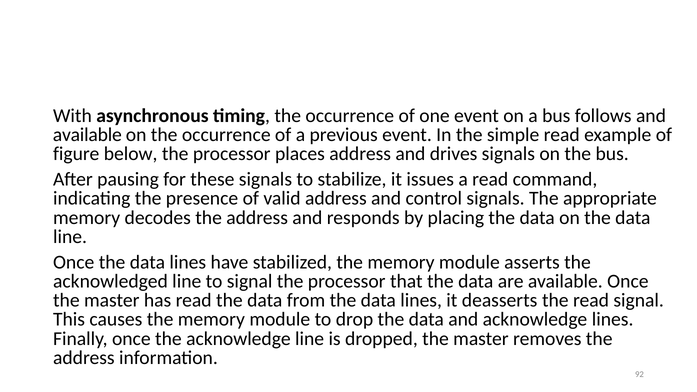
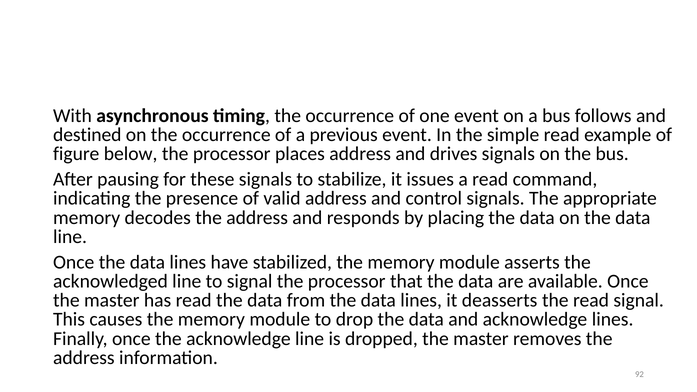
available at (87, 135): available -> destined
